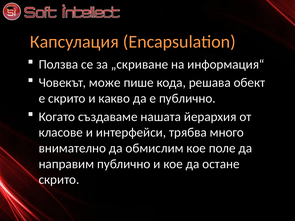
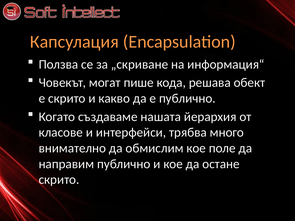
може: може -> могат
